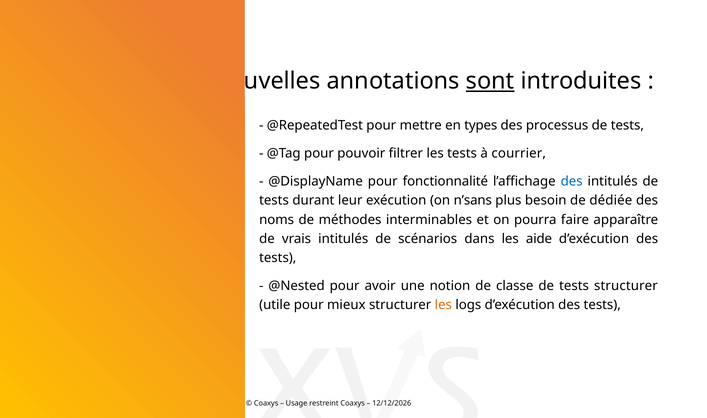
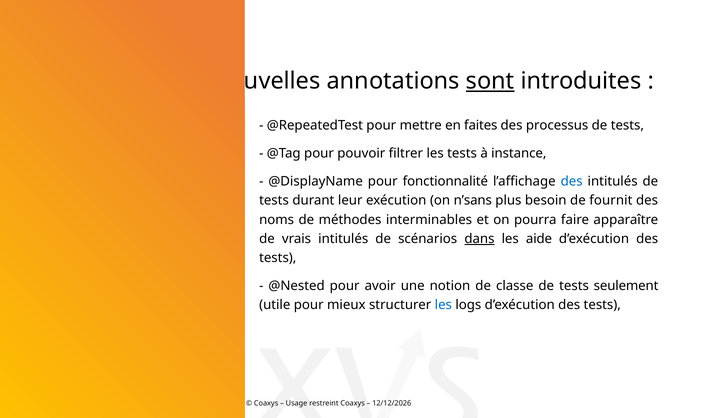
types: types -> faites
courrier: courrier -> instance
dédiée: dédiée -> fournit
dans underline: none -> present
tests structurer: structurer -> seulement
les at (443, 305) colour: orange -> blue
